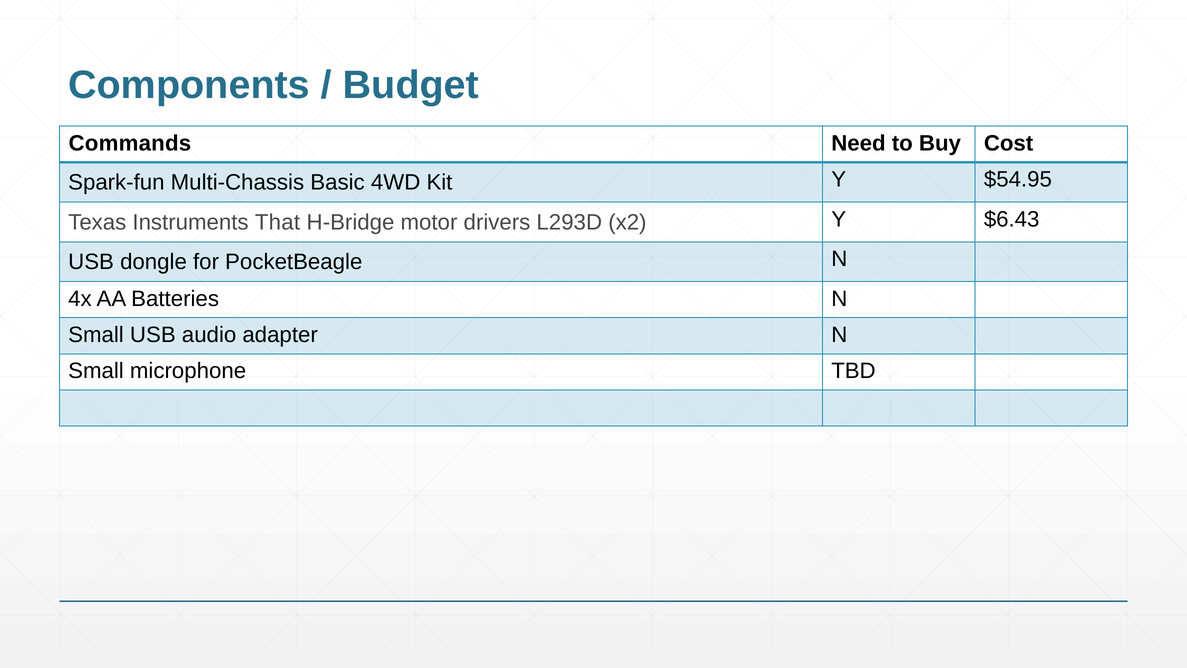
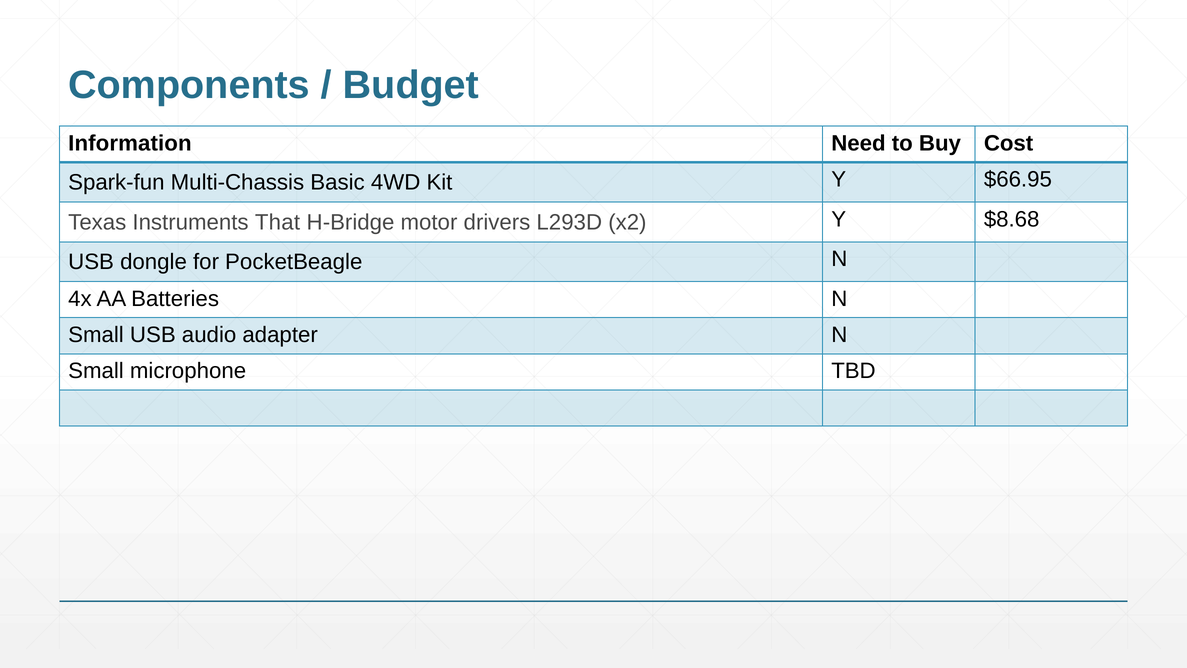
Commands: Commands -> Information
$54.95: $54.95 -> $66.95
$6.43: $6.43 -> $8.68
